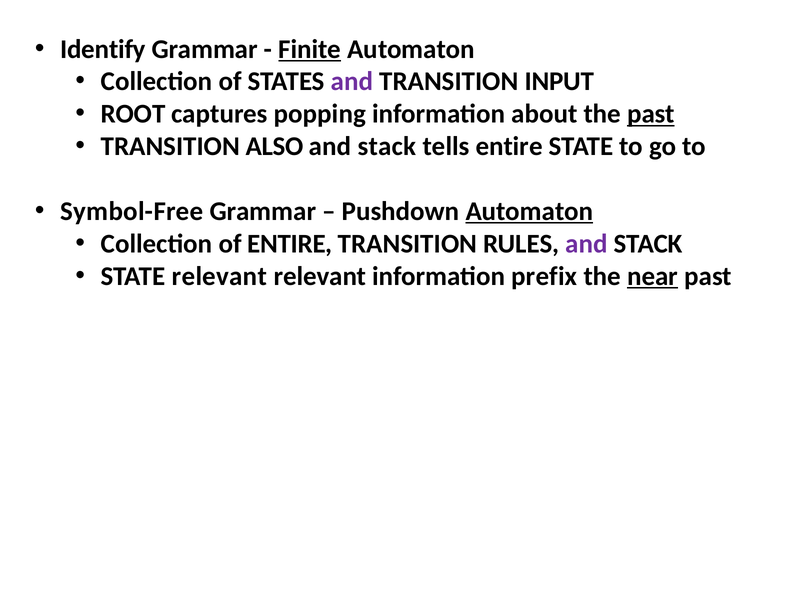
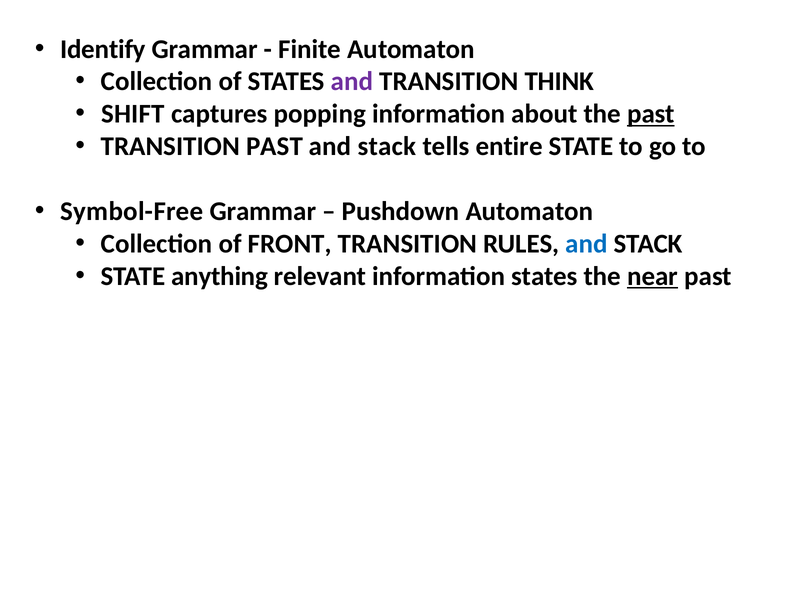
Finite underline: present -> none
INPUT: INPUT -> THINK
ROOT: ROOT -> SHIFT
TRANSITION ALSO: ALSO -> PAST
Automaton at (529, 211) underline: present -> none
of ENTIRE: ENTIRE -> FRONT
and at (587, 243) colour: purple -> blue
STATE relevant: relevant -> anything
information prefix: prefix -> states
